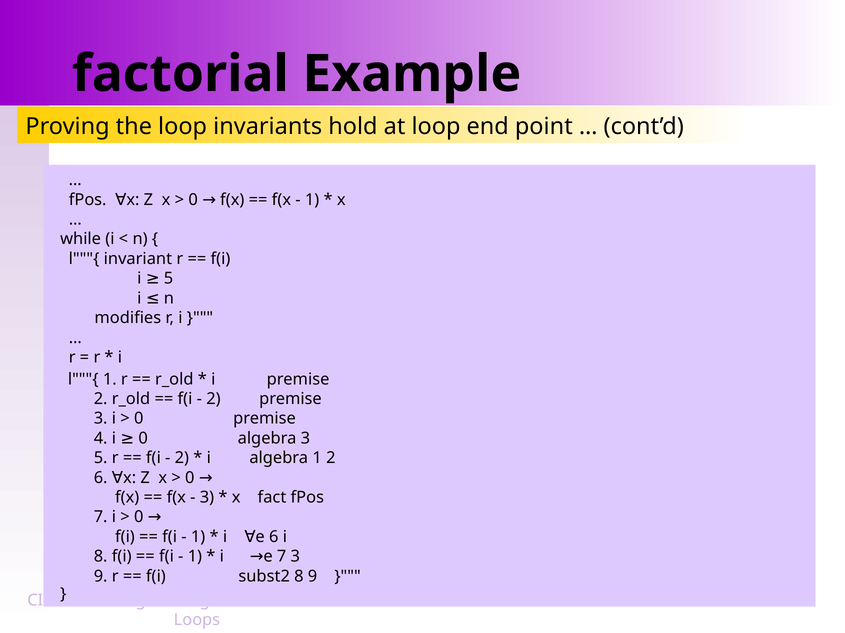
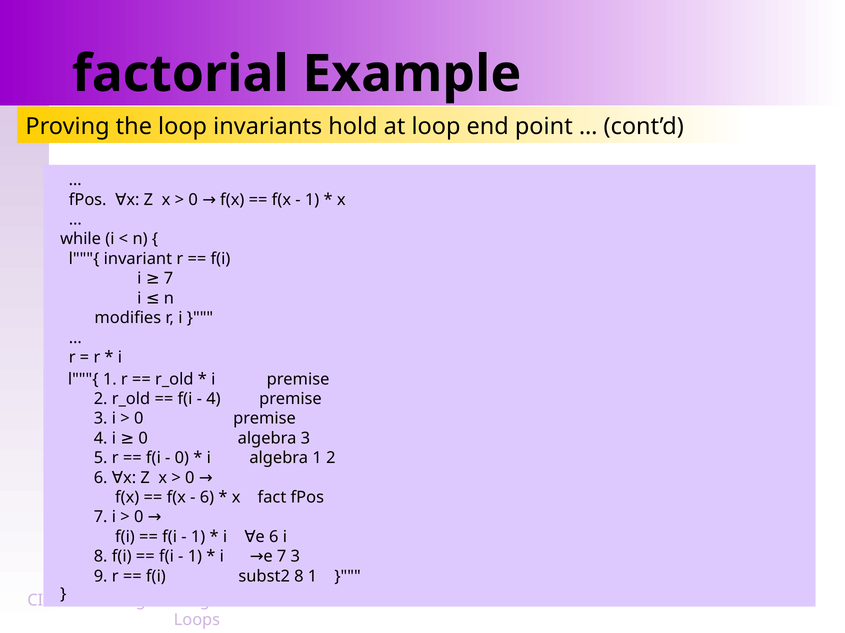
i 5: 5 -> 7
2 at (213, 399): 2 -> 4
2 at (182, 458): 2 -> 0
3 at (207, 498): 3 -> 6
8 9: 9 -> 1
